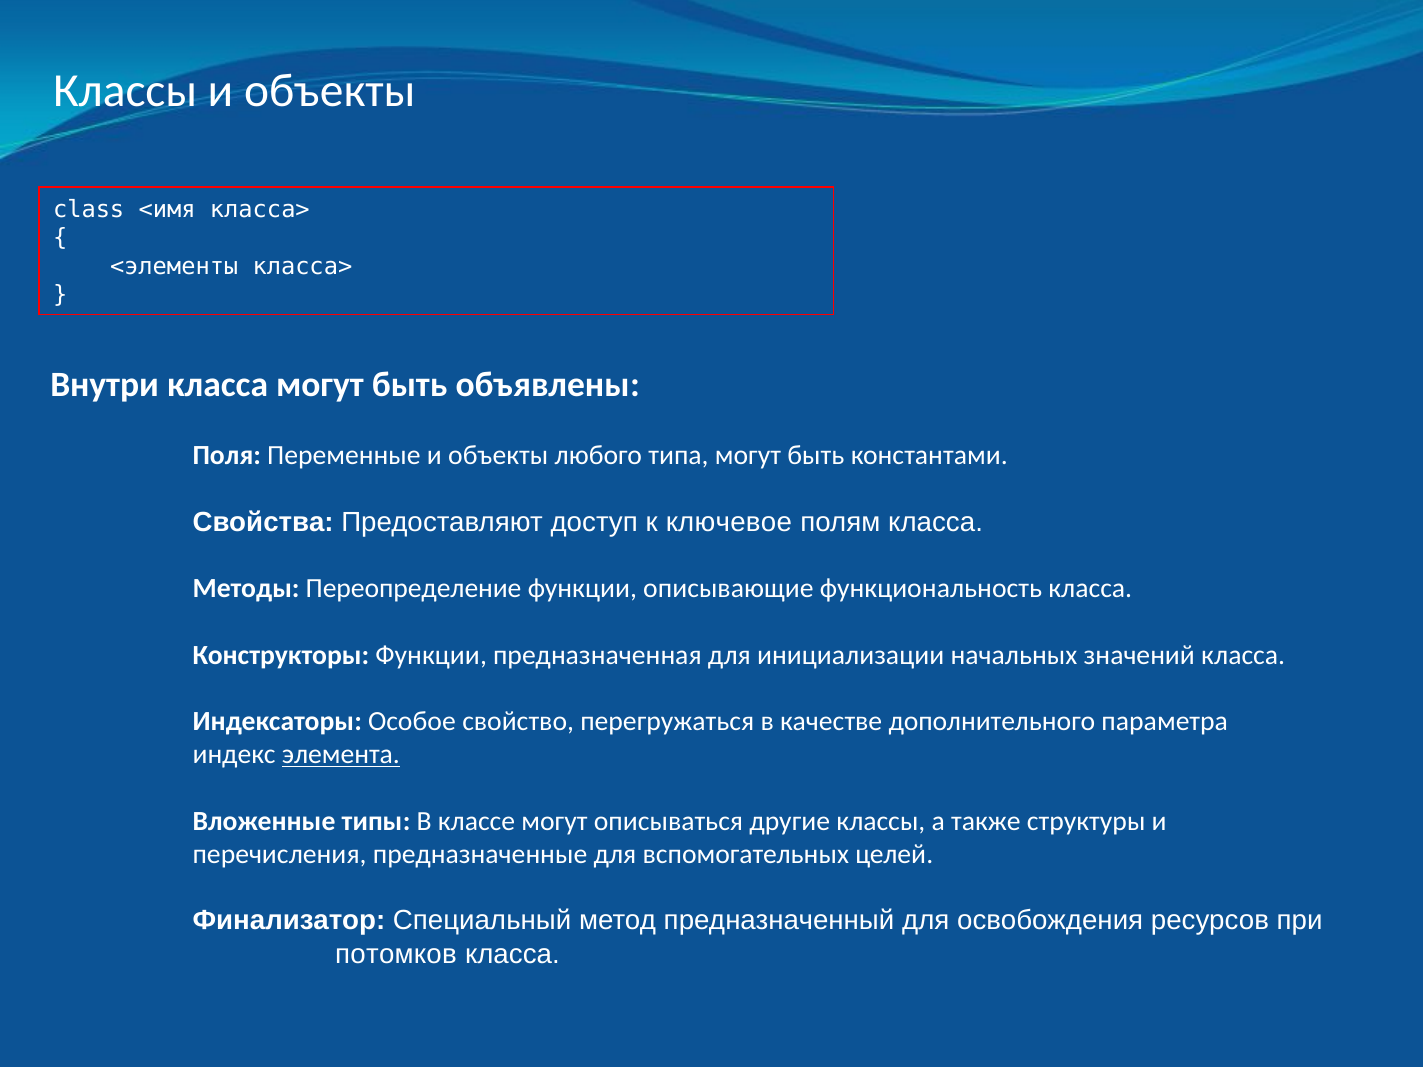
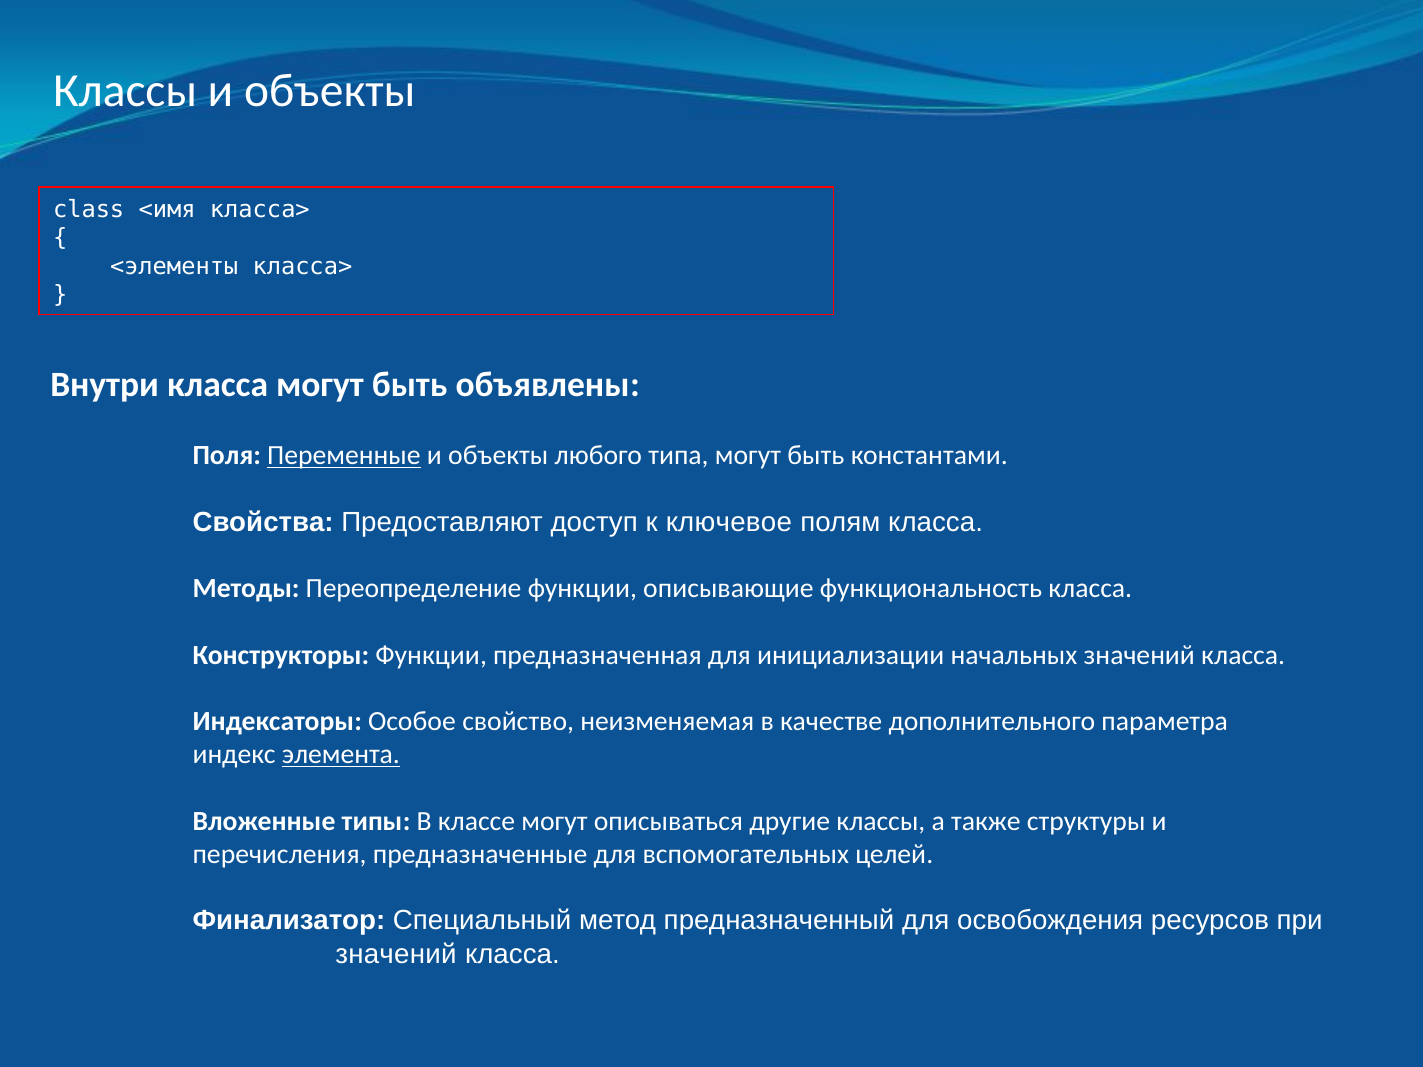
Переменные underline: none -> present
перегружаться: перегружаться -> неизменяемая
потомков at (396, 954): потомков -> значений
